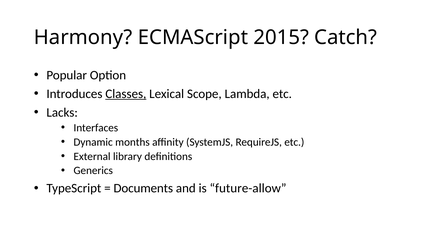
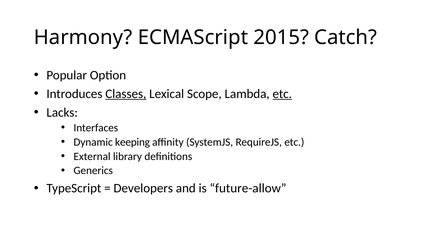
etc at (282, 94) underline: none -> present
months: months -> keeping
Documents: Documents -> Developers
